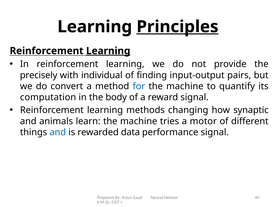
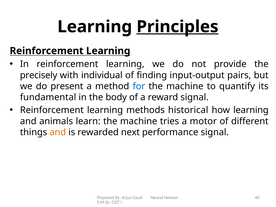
Learning at (108, 51) underline: present -> none
convert: convert -> present
computation: computation -> fundamental
changing: changing -> historical
how synaptic: synaptic -> learning
and at (58, 132) colour: blue -> orange
data: data -> next
